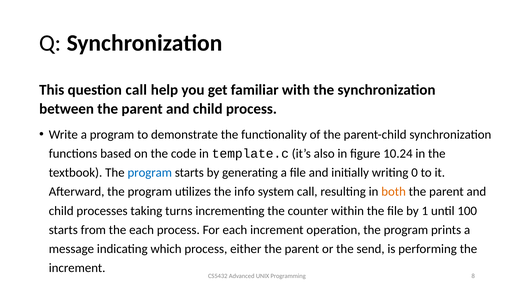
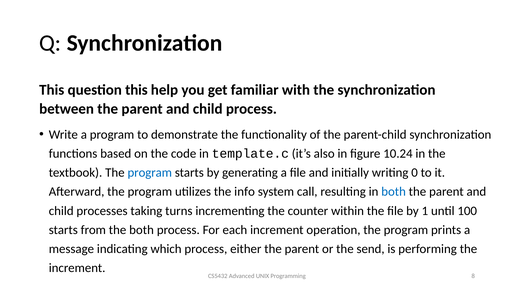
question call: call -> this
both at (394, 192) colour: orange -> blue
the each: each -> both
